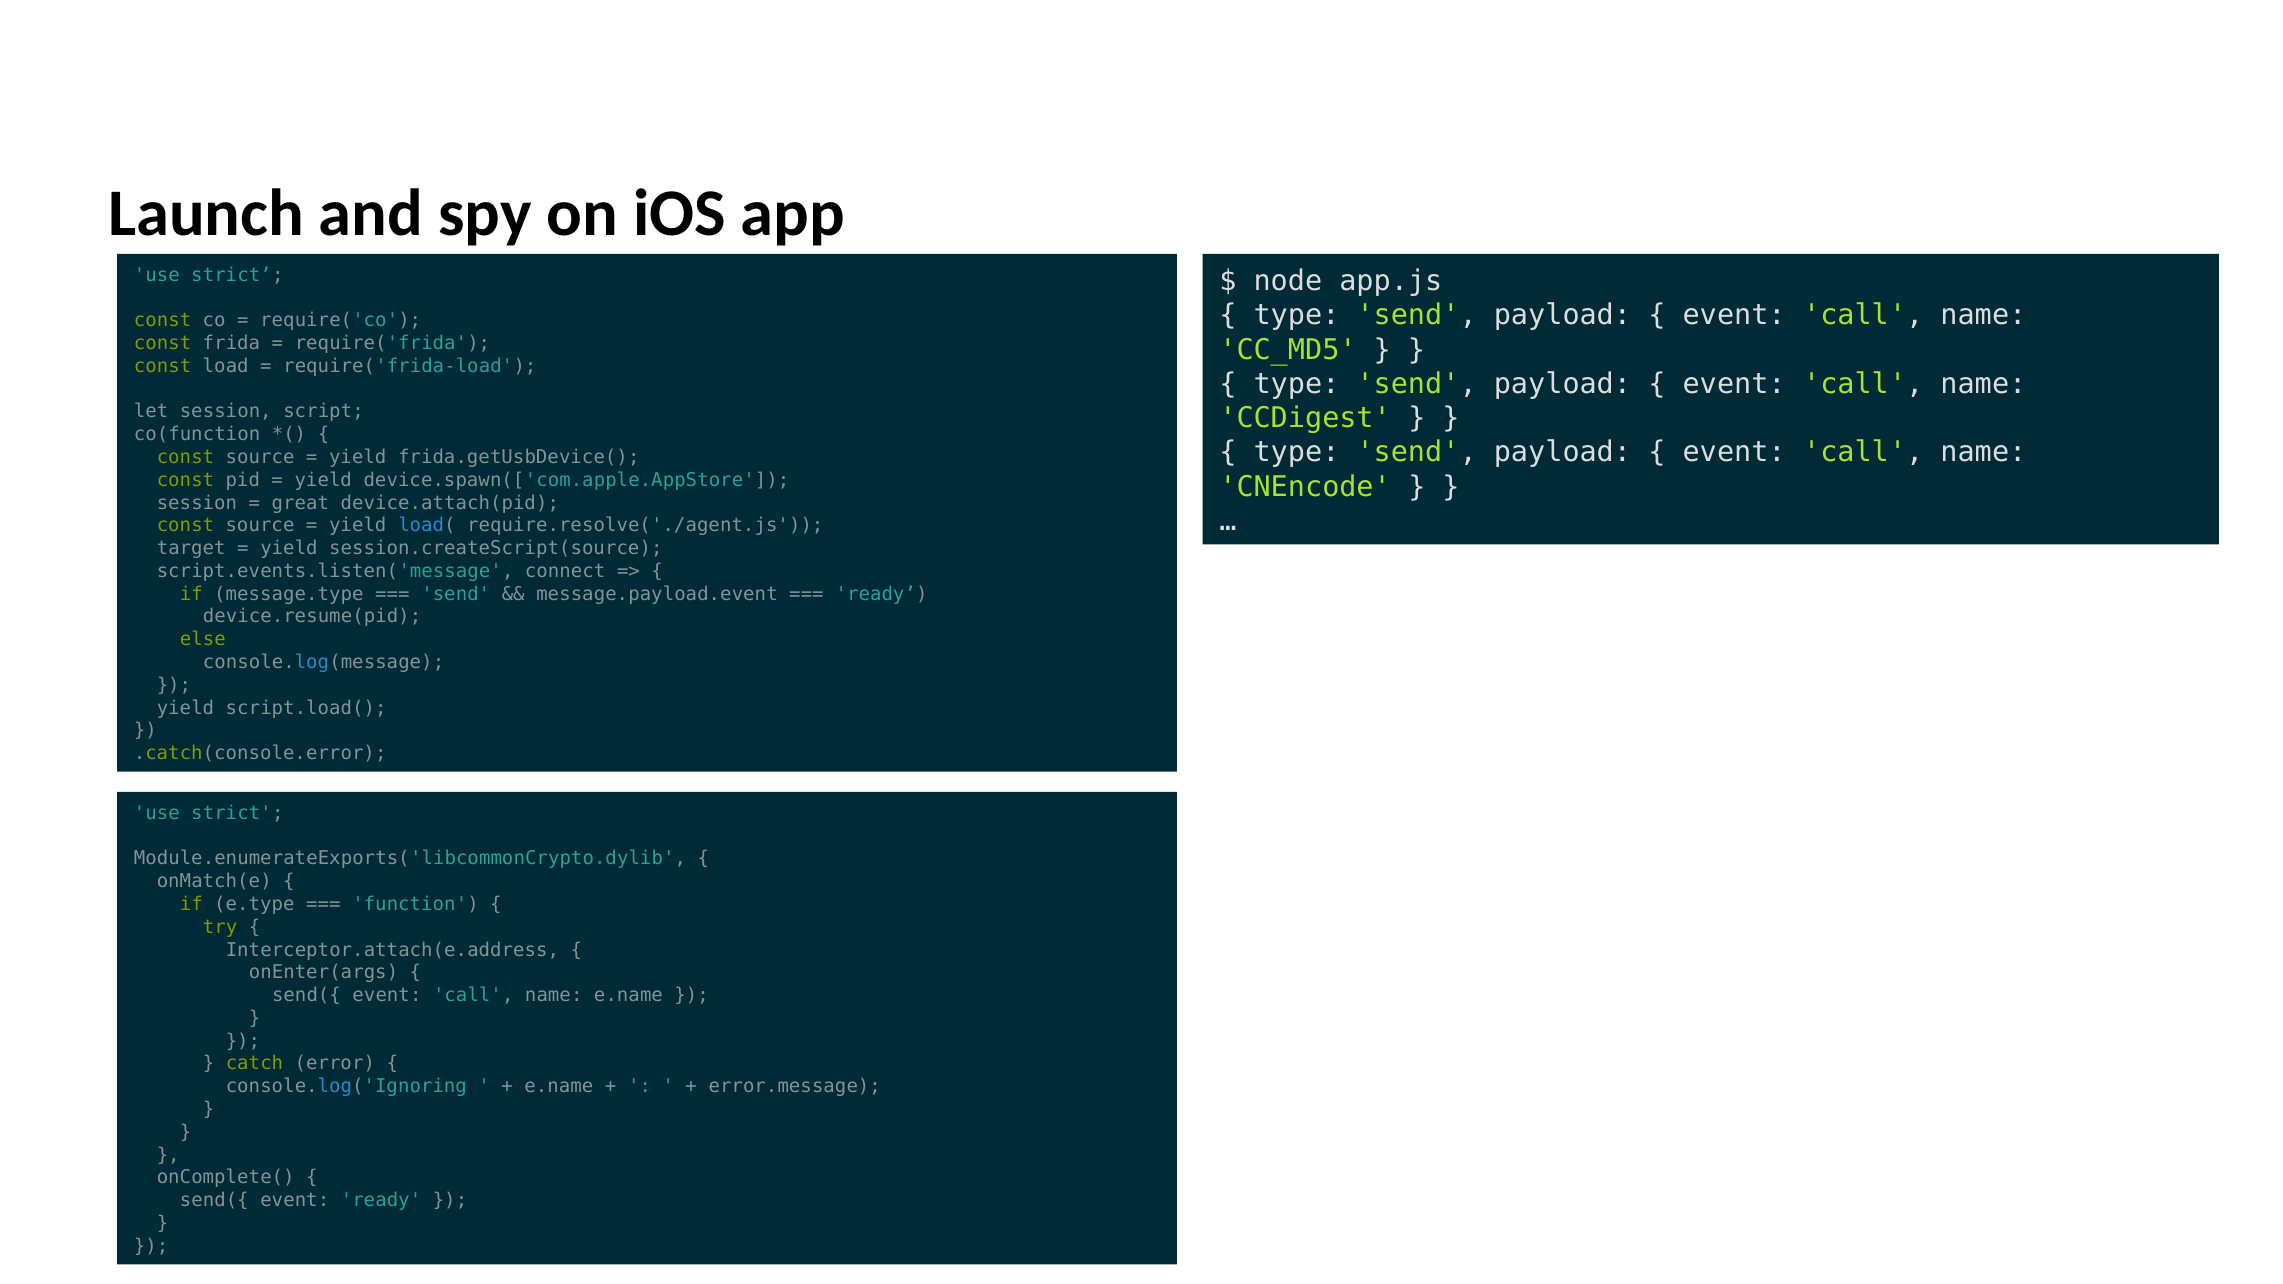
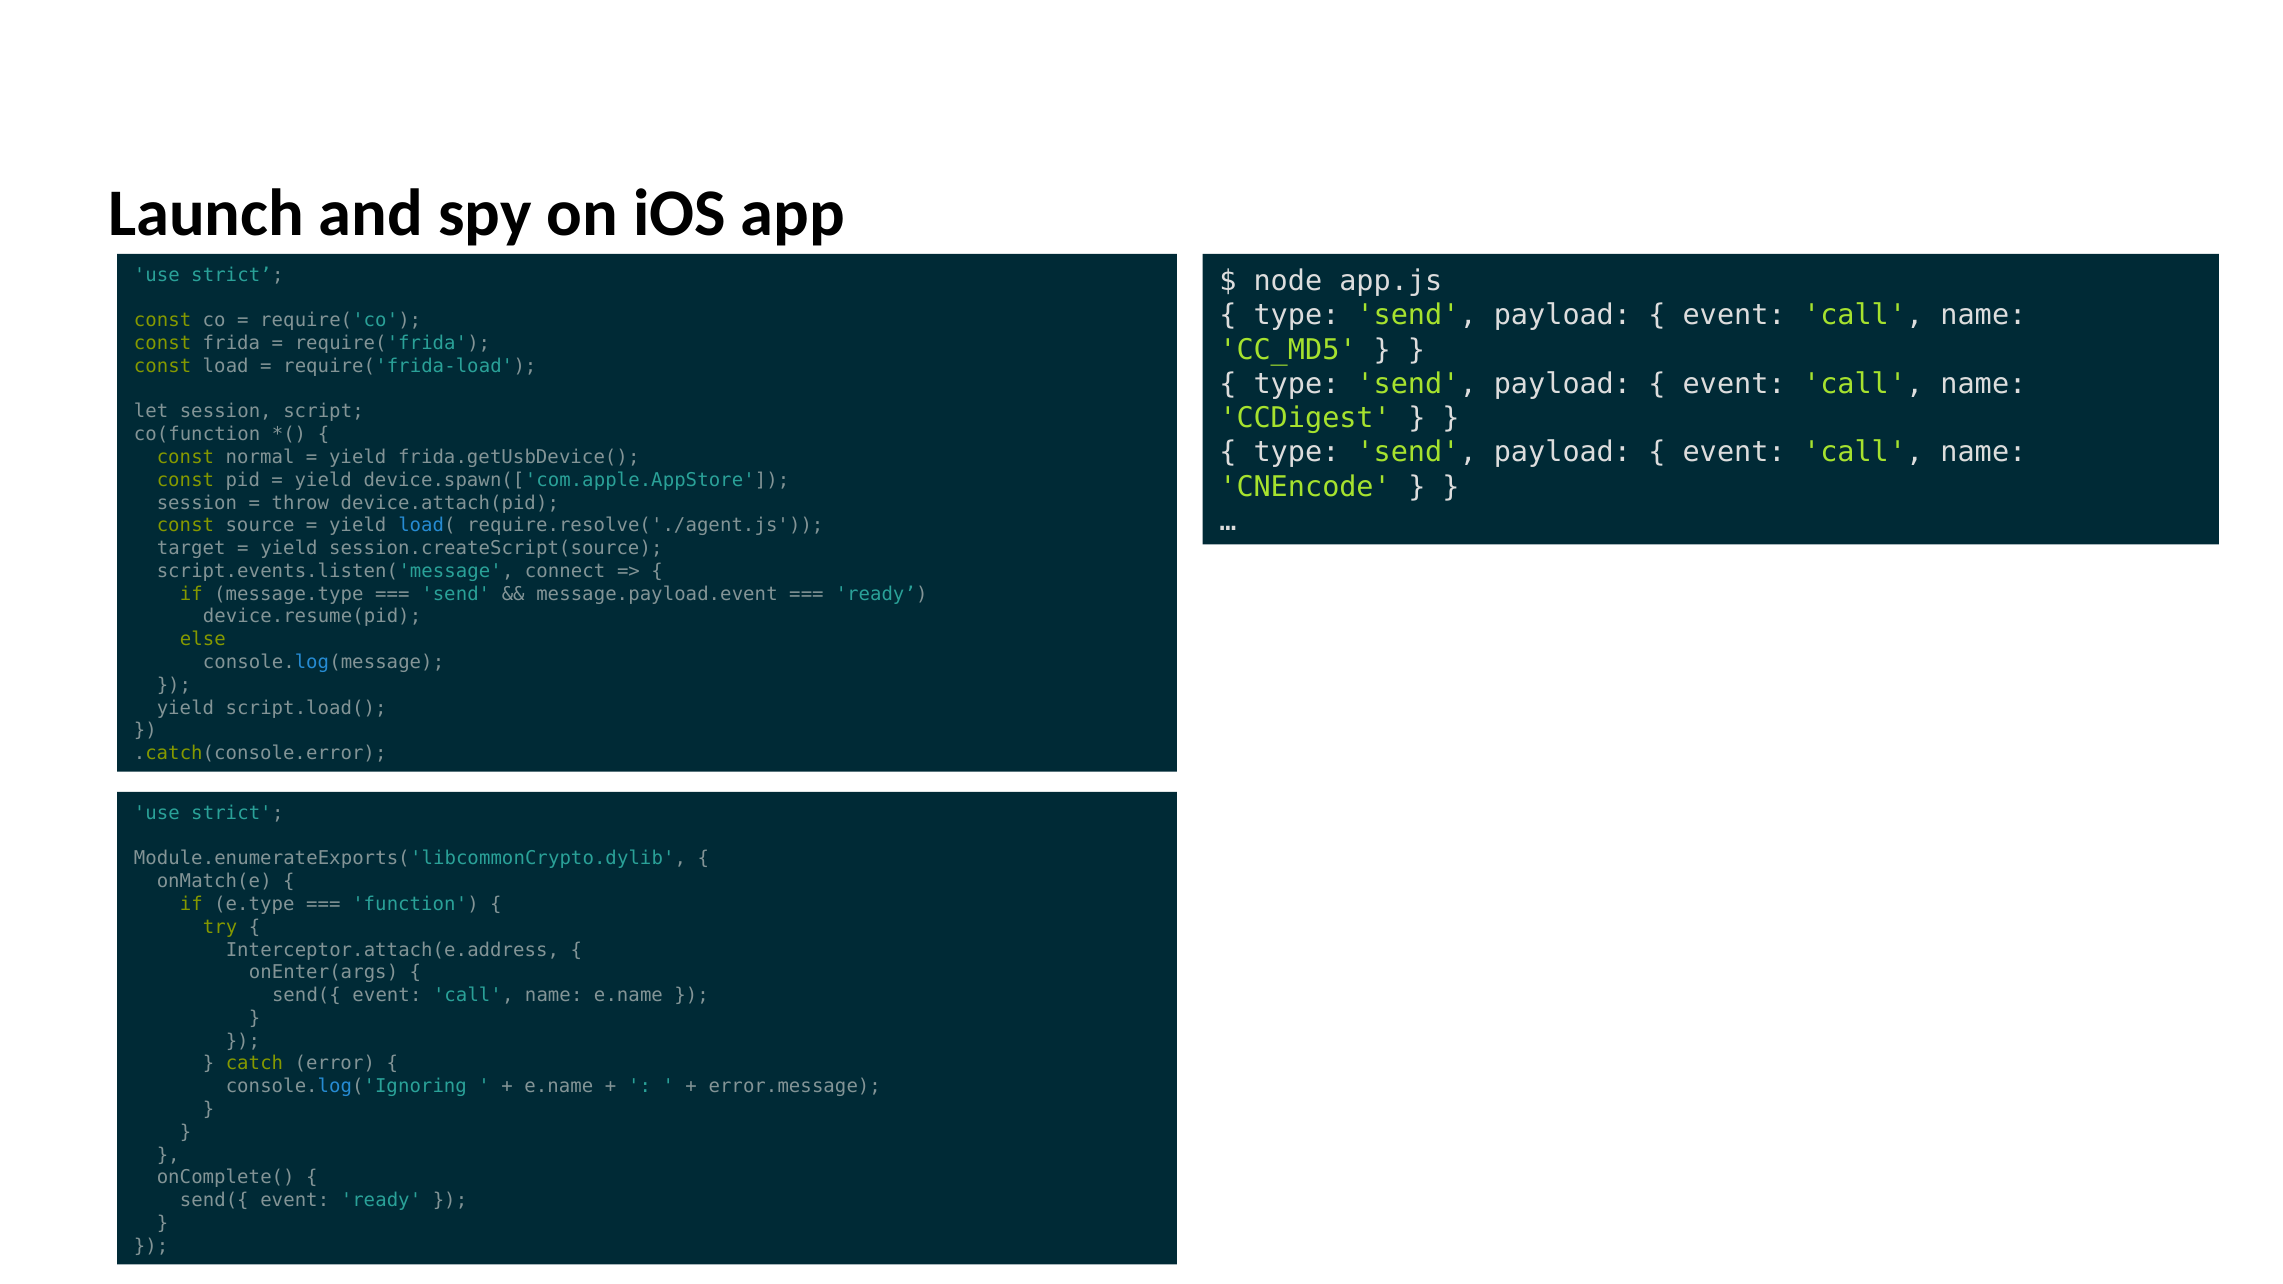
source at (260, 457): source -> normal
great: great -> throw
